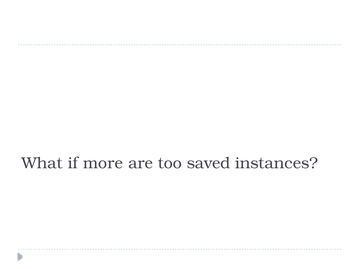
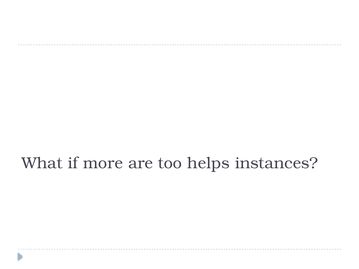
saved: saved -> helps
